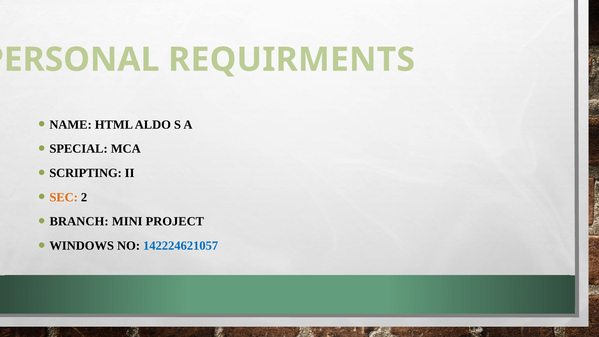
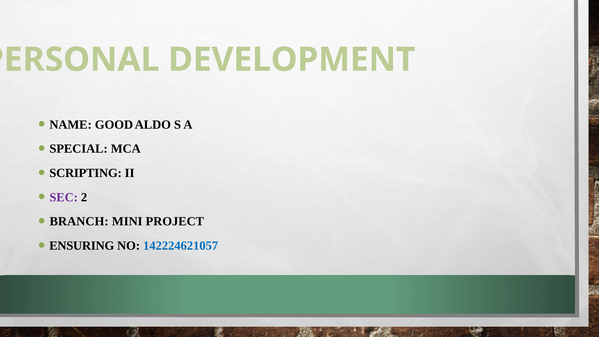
REQUIRMENTS: REQUIRMENTS -> DEVELOPMENT
HTML: HTML -> GOOD
SEC colour: orange -> purple
WINDOWS: WINDOWS -> ENSURING
